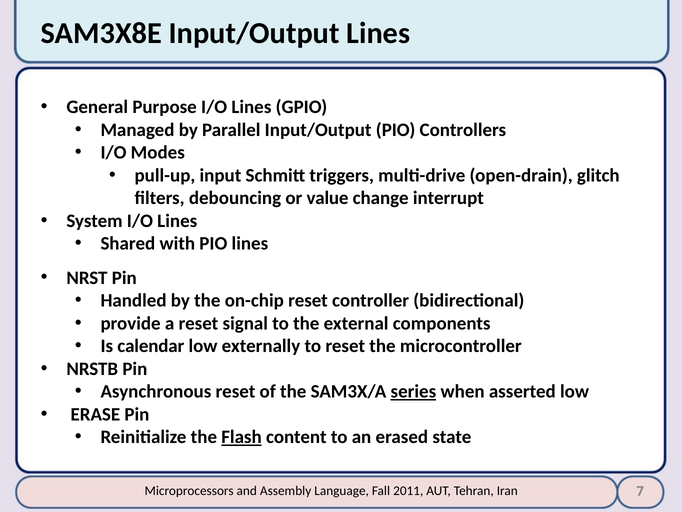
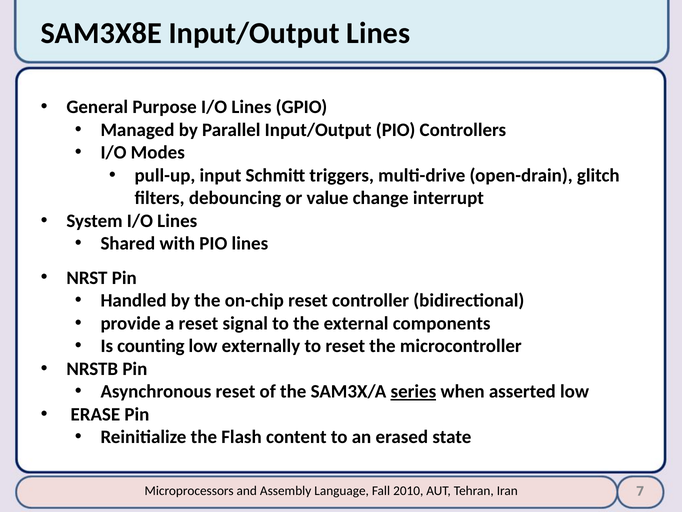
calendar: calendar -> counting
Flash underline: present -> none
2011: 2011 -> 2010
